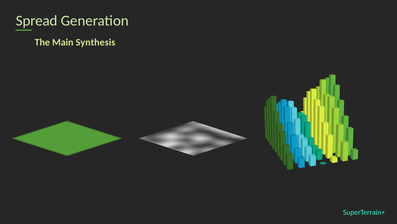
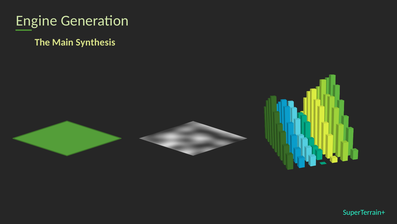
Spread: Spread -> Engine
